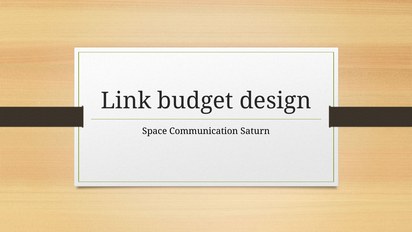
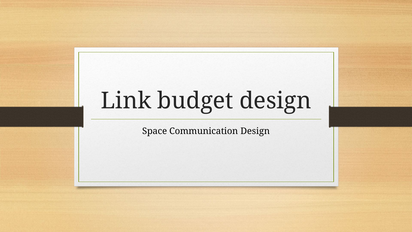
Communication Saturn: Saturn -> Design
